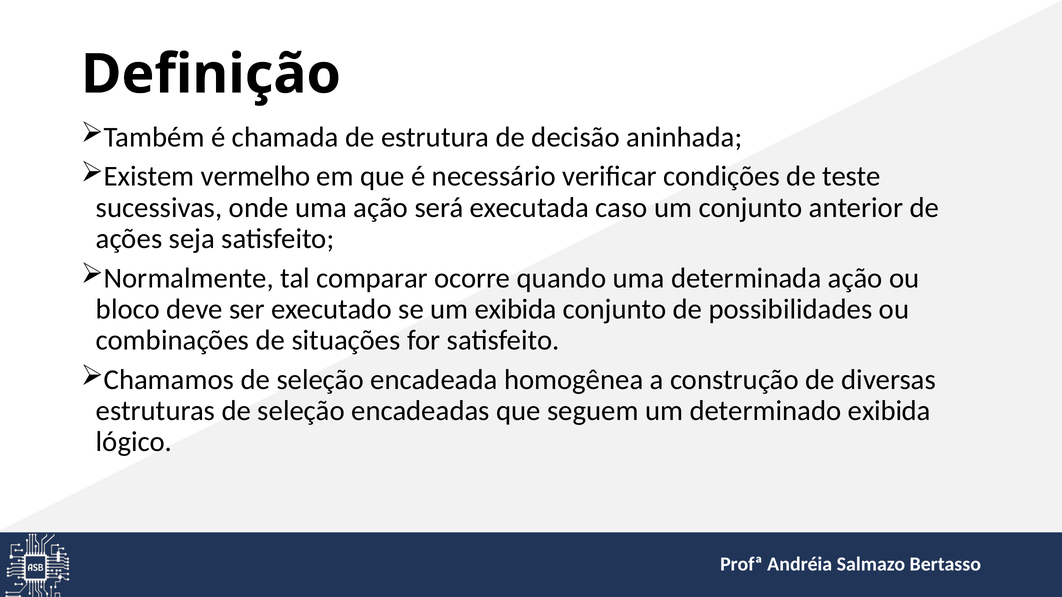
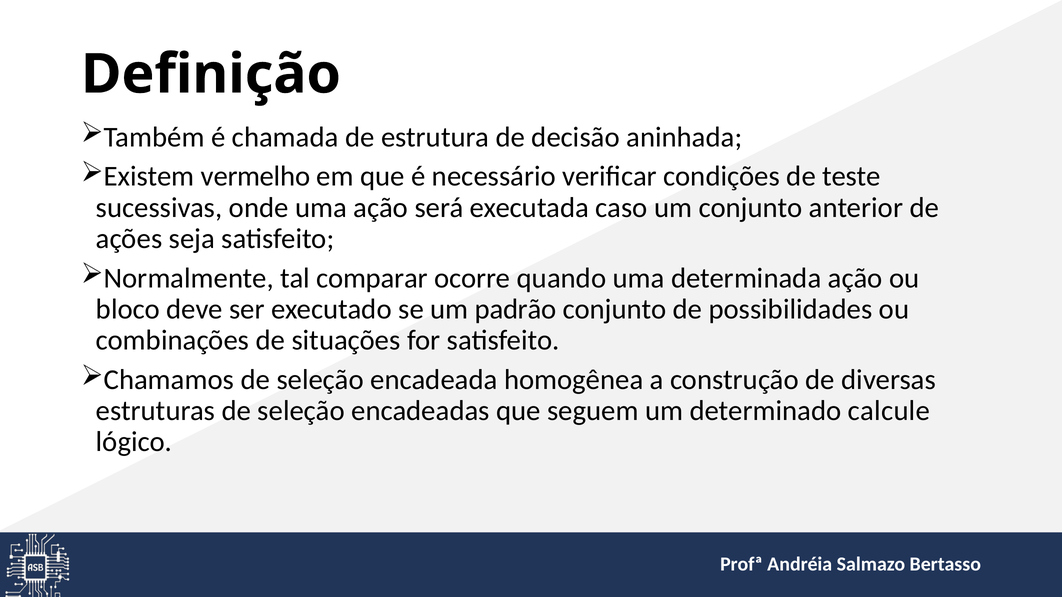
um exibida: exibida -> padrão
determinado exibida: exibida -> calcule
